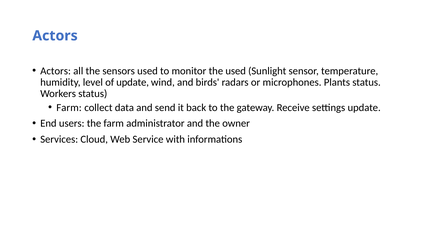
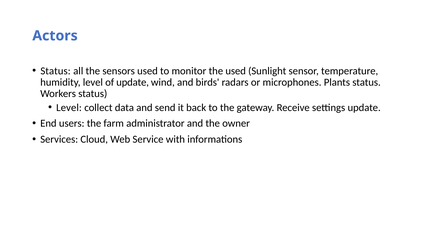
Actors at (56, 71): Actors -> Status
Farm at (69, 107): Farm -> Level
